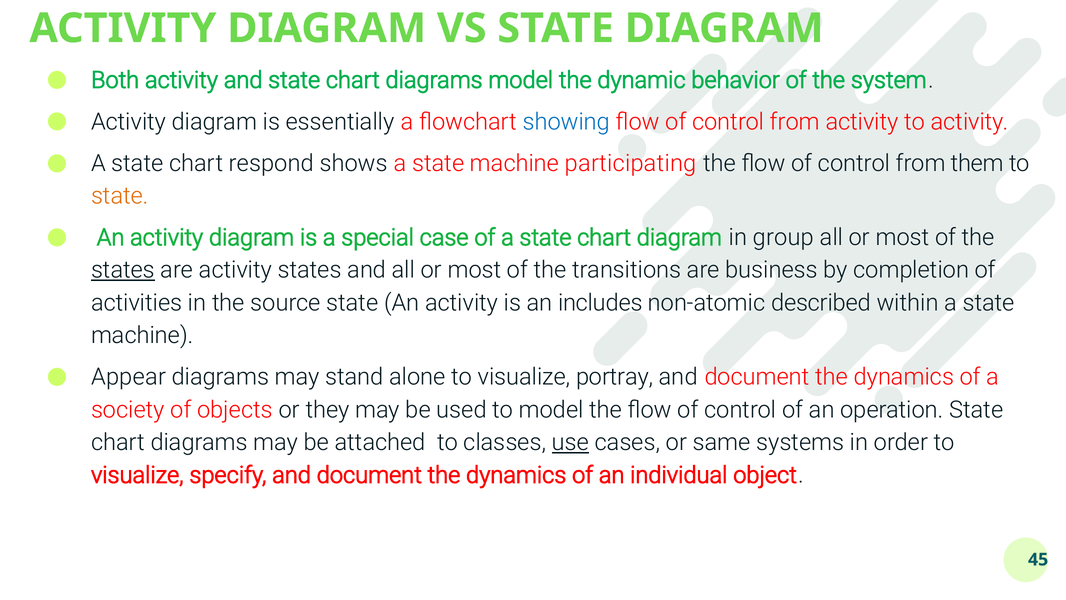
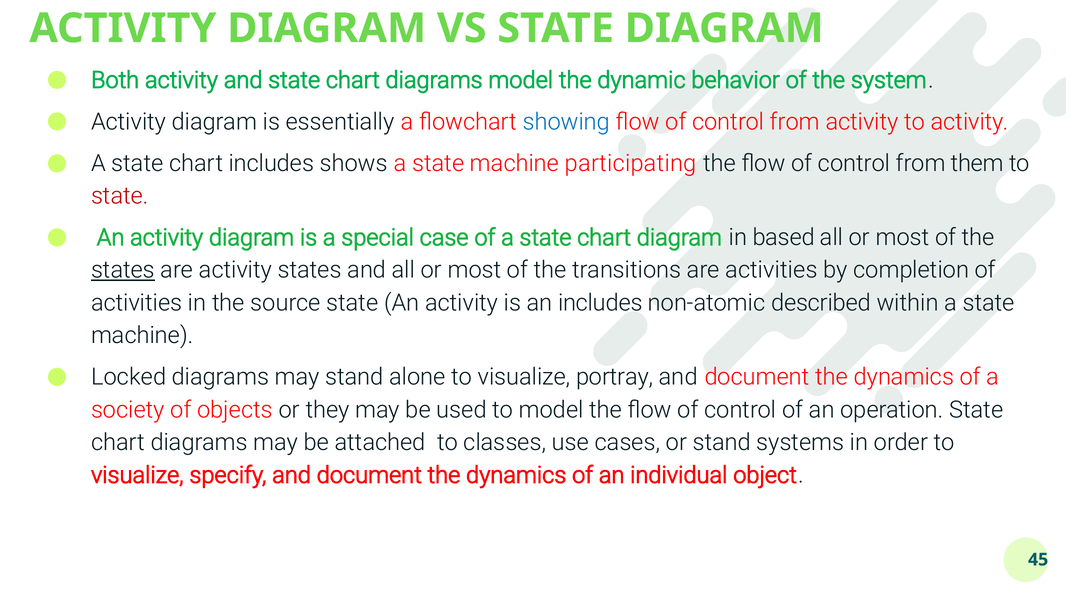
chart respond: respond -> includes
state at (120, 196) colour: orange -> red
group: group -> based
are business: business -> activities
Appear: Appear -> Locked
use underline: present -> none
or same: same -> stand
